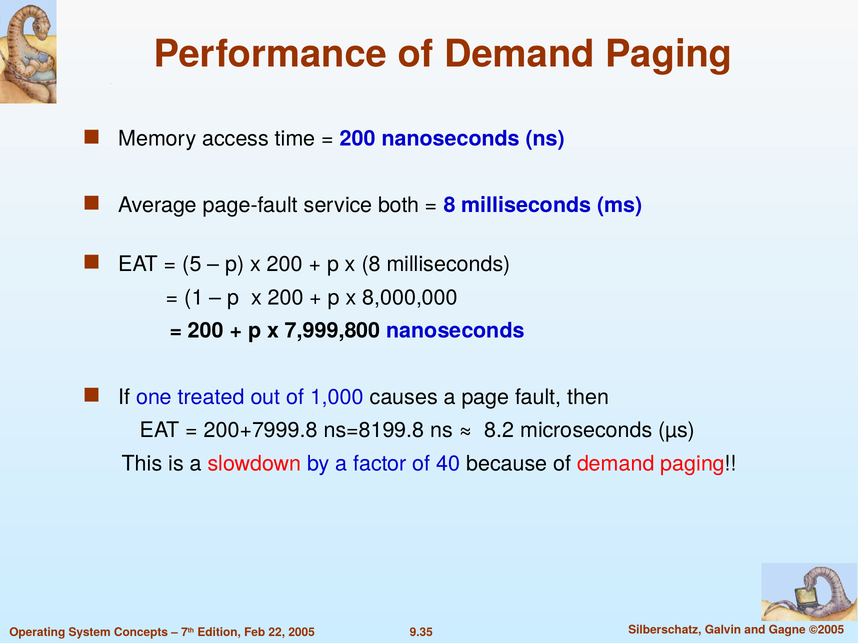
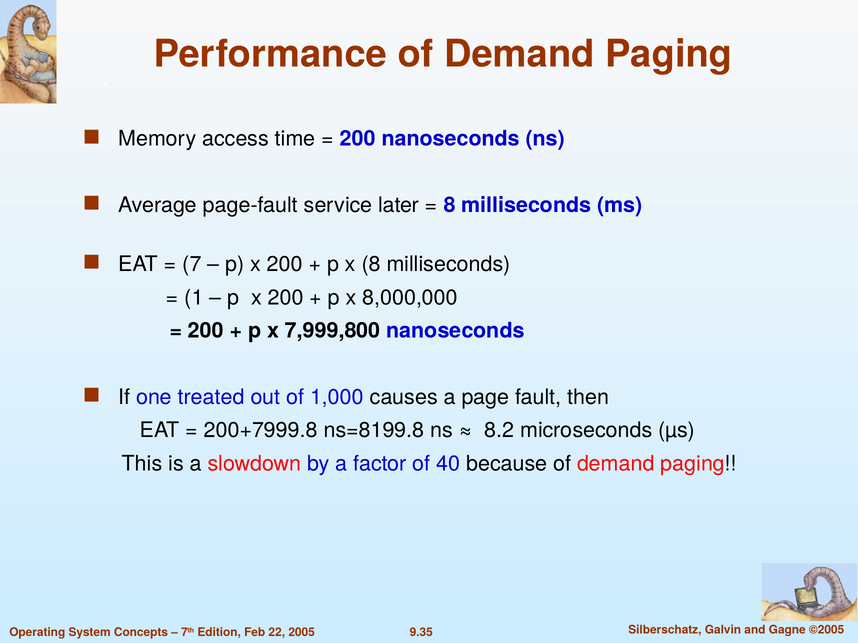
both: both -> later
5: 5 -> 7
